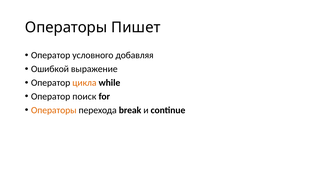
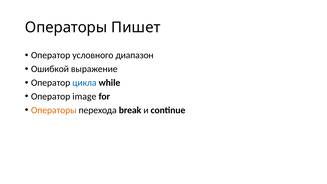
добавляя: добавляя -> диапазон
цикла colour: orange -> blue
поиск: поиск -> image
